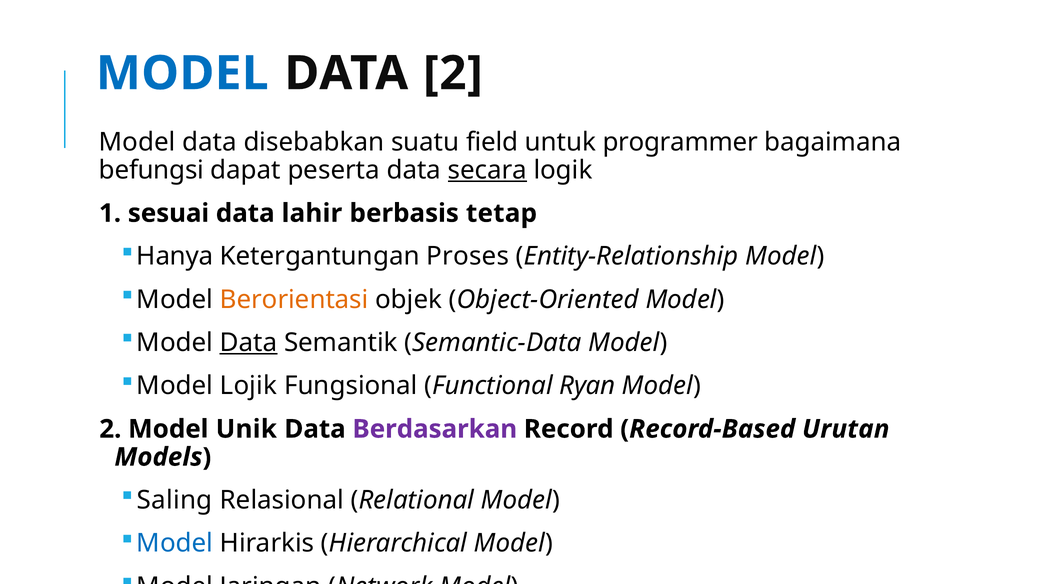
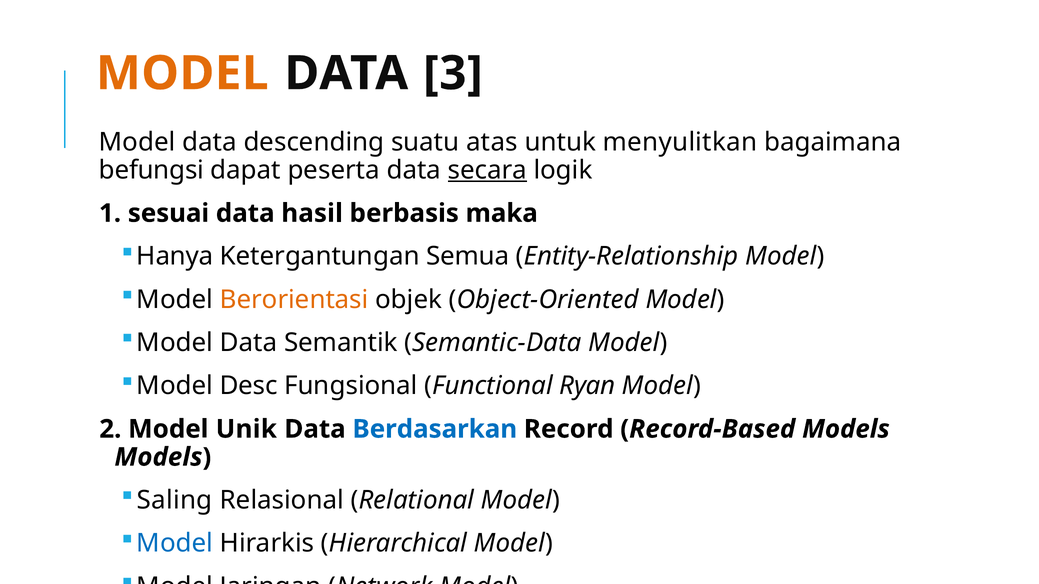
MODEL at (182, 74) colour: blue -> orange
DATA 2: 2 -> 3
disebabkan: disebabkan -> descending
field: field -> atas
programmer: programmer -> menyulitkan
lahir: lahir -> hasil
tetap: tetap -> maka
Proses: Proses -> Semua
Data at (249, 343) underline: present -> none
Lojik: Lojik -> Desc
Berdasarkan colour: purple -> blue
Record-Based Urutan: Urutan -> Models
